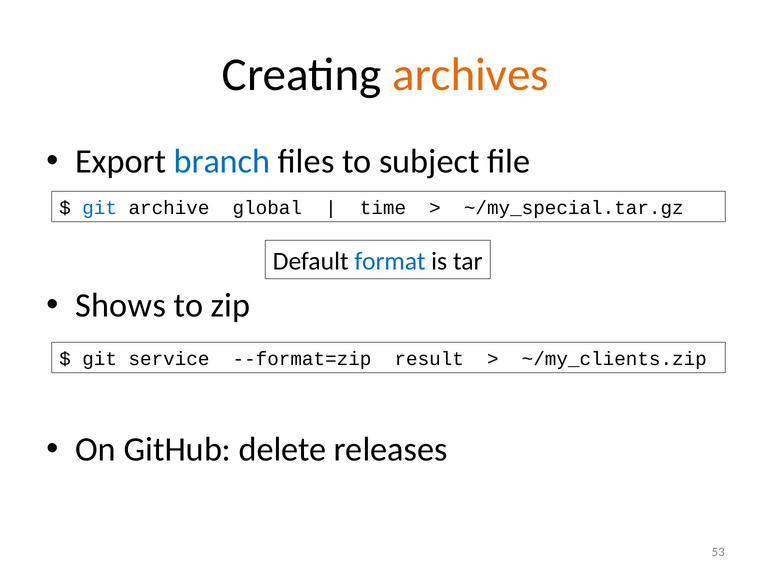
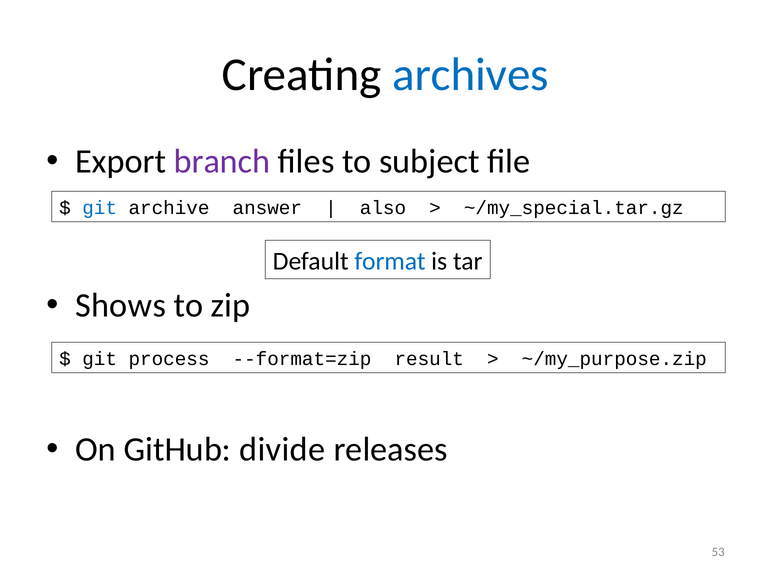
archives colour: orange -> blue
branch colour: blue -> purple
global: global -> answer
time: time -> also
service: service -> process
~/my_clients.zip: ~/my_clients.zip -> ~/my_purpose.zip
delete: delete -> divide
